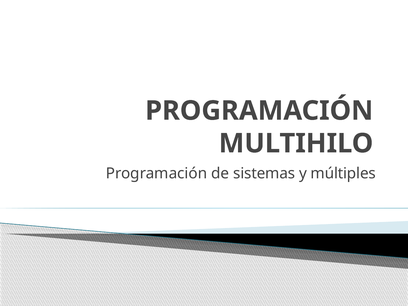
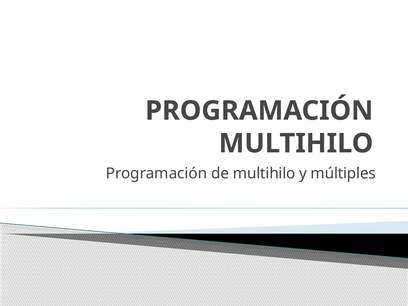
de sistemas: sistemas -> multihilo
